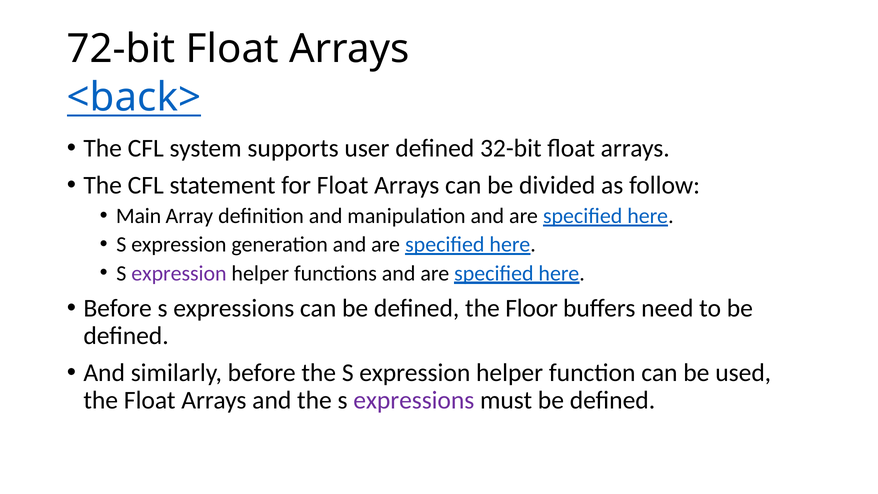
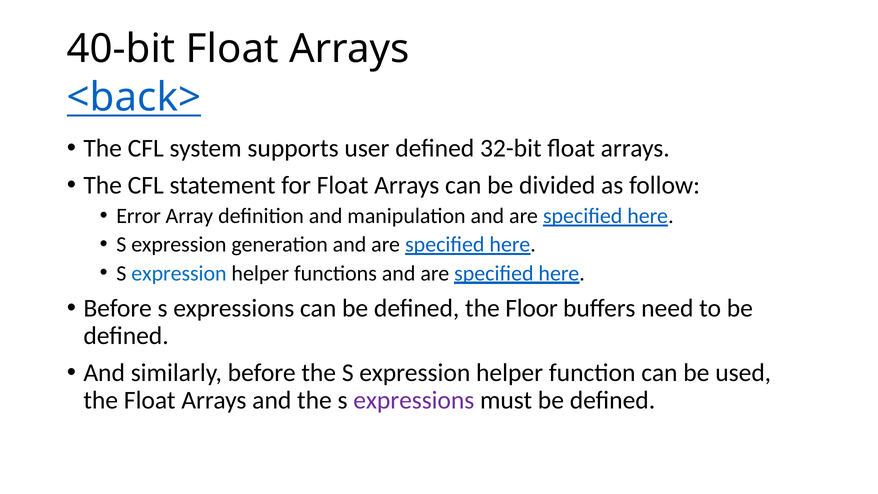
72-bit: 72-bit -> 40-bit
Main: Main -> Error
expression at (179, 273) colour: purple -> blue
